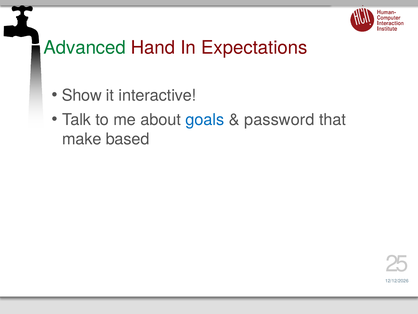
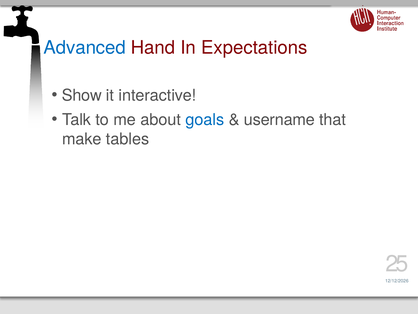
Advanced colour: green -> blue
password: password -> username
based: based -> tables
